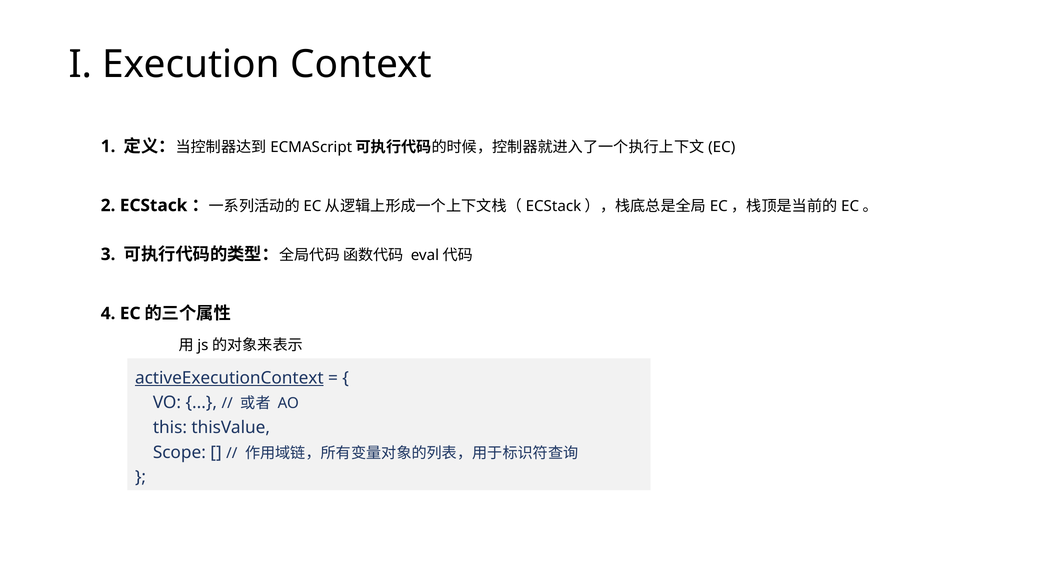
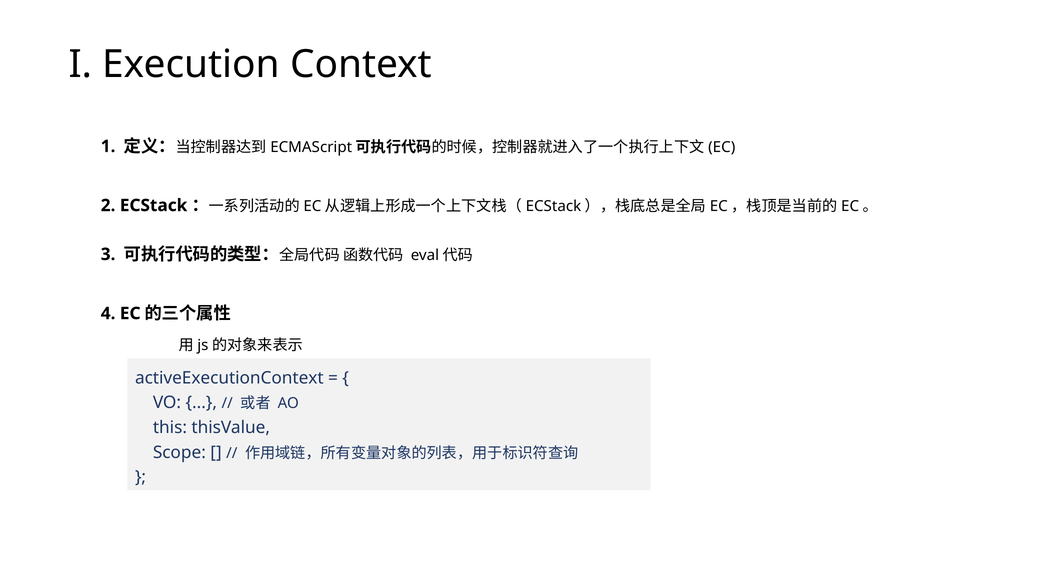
activeExecutionContext underline: present -> none
